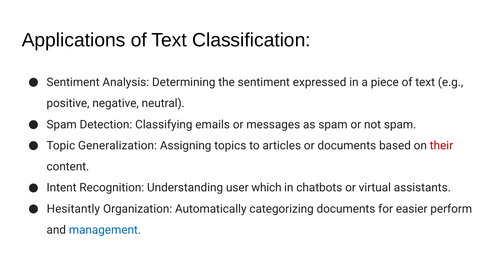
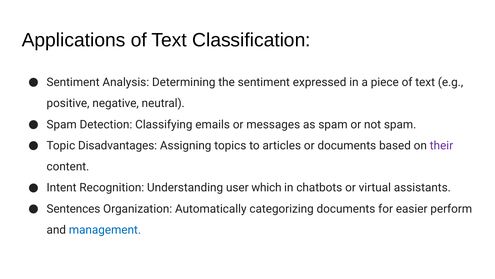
Generalization: Generalization -> Disadvantages
their colour: red -> purple
Hesitantly: Hesitantly -> Sentences
